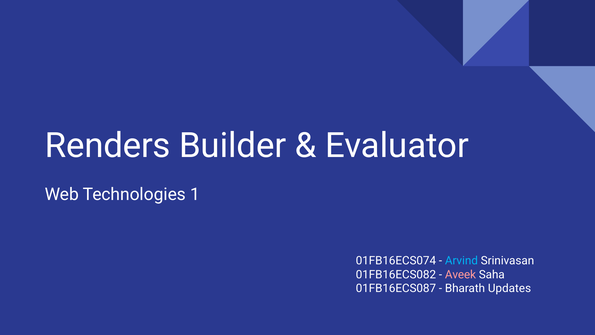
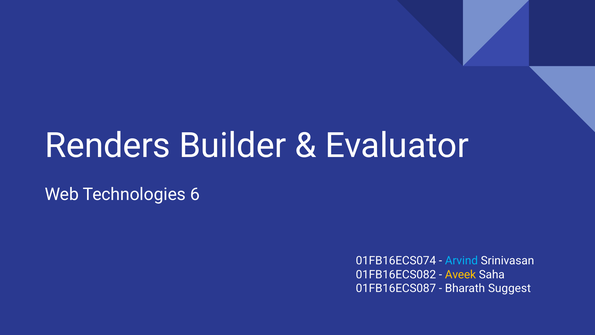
1: 1 -> 6
Aveek colour: pink -> yellow
Updates: Updates -> Suggest
